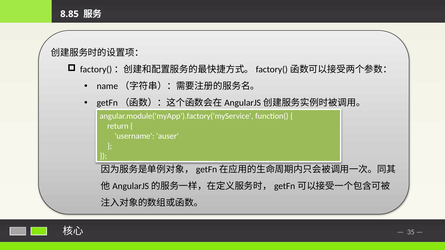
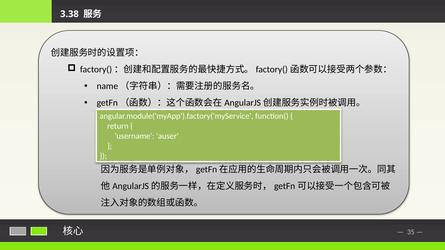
8.85: 8.85 -> 3.38
